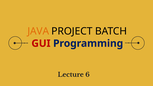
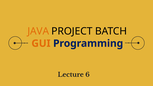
GUI colour: red -> orange
